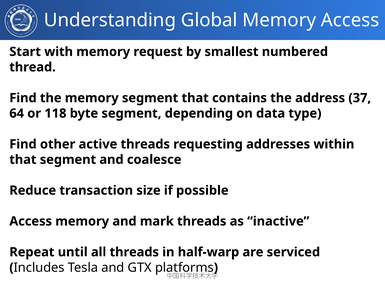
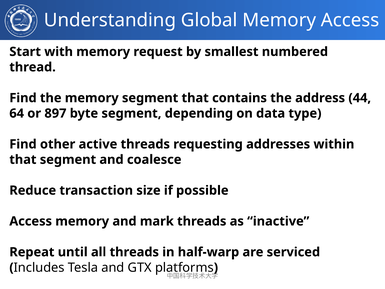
37: 37 -> 44
118: 118 -> 897
